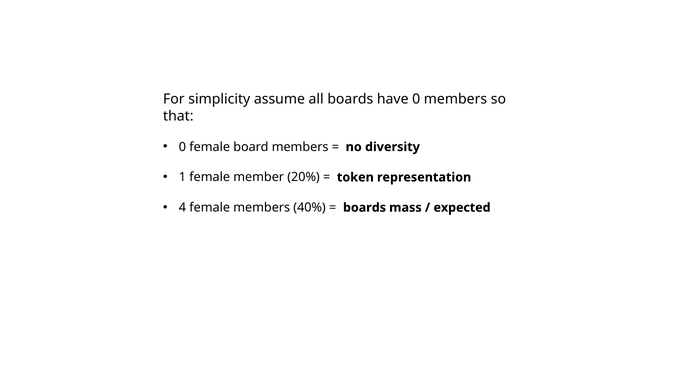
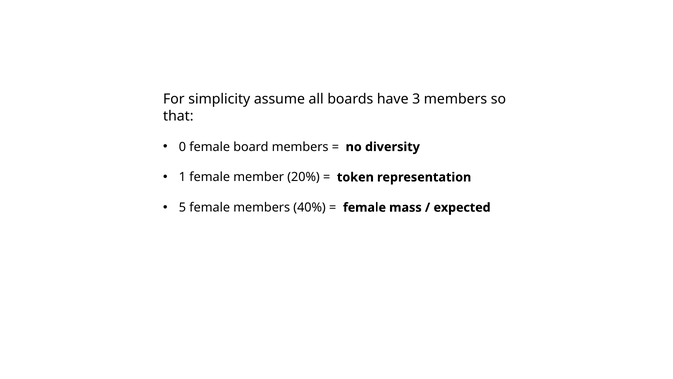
have 0: 0 -> 3
4: 4 -> 5
boards at (364, 207): boards -> female
